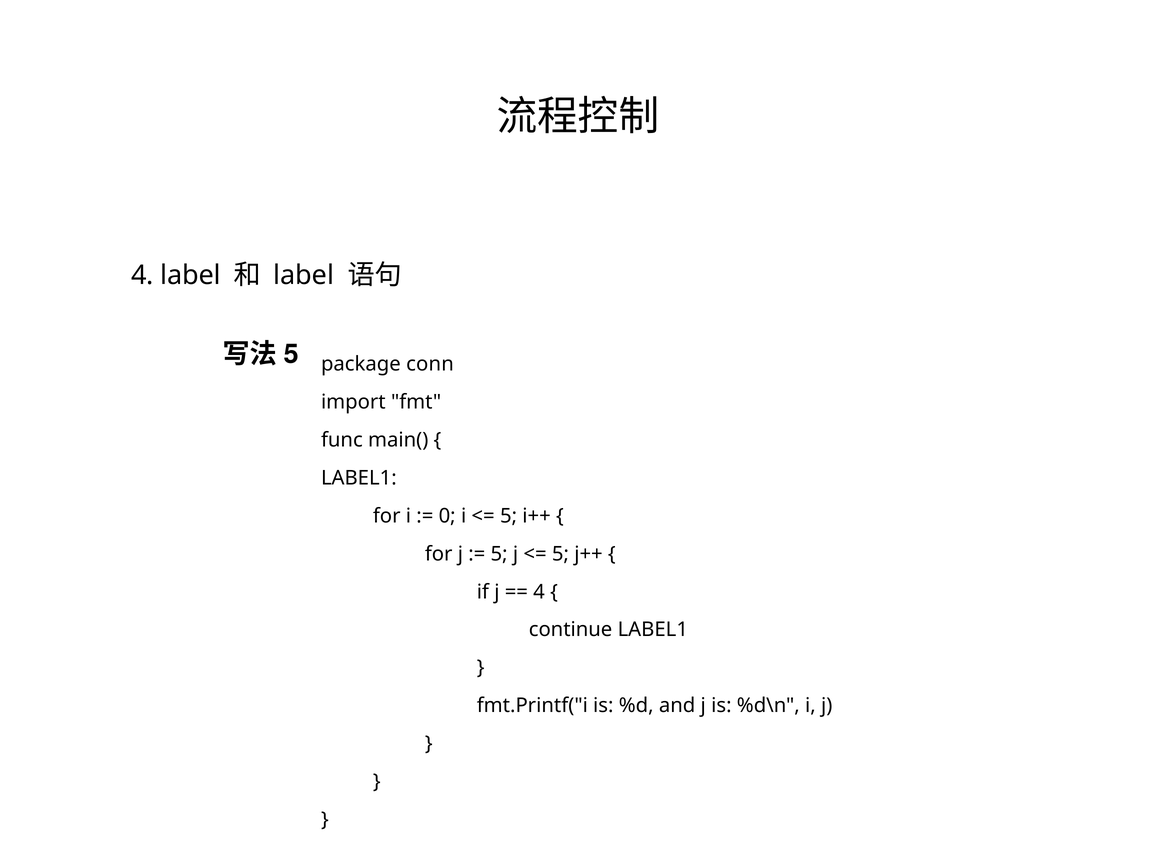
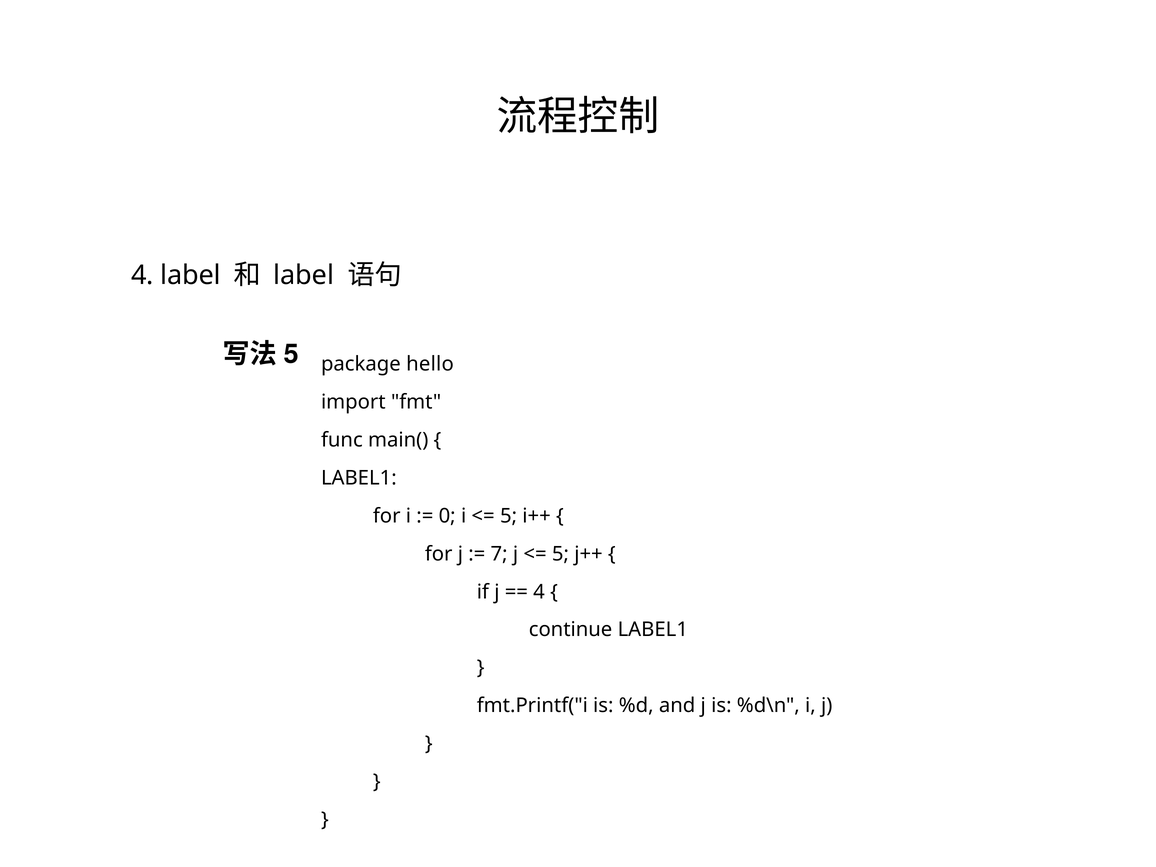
conn: conn -> hello
5 at (499, 554): 5 -> 7
